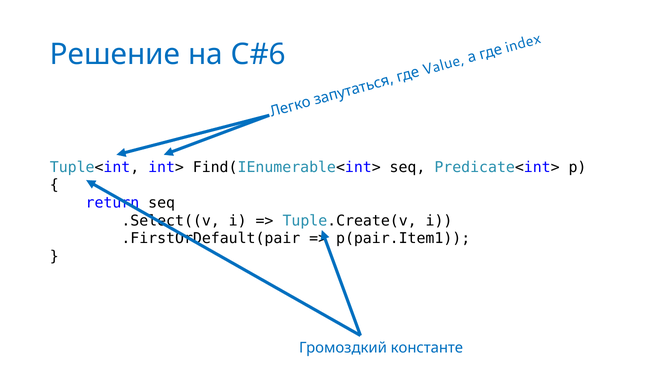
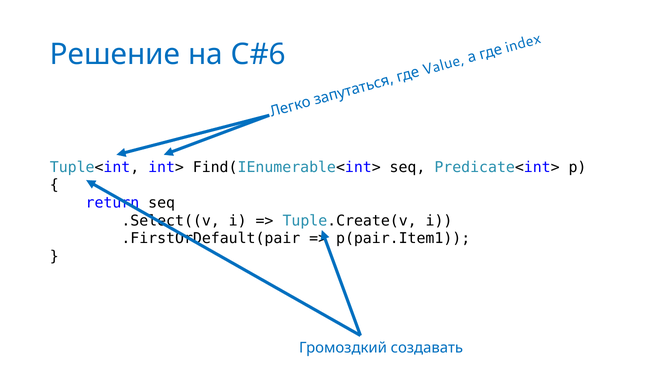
константе: константе -> создавать
